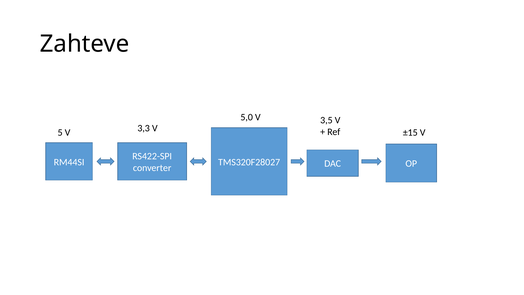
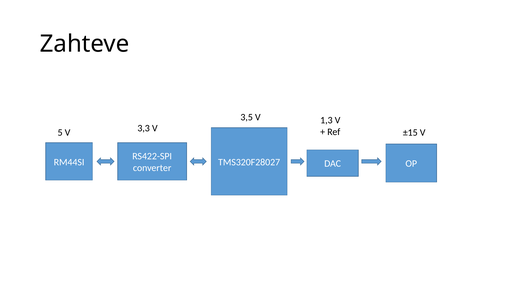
5,0: 5,0 -> 3,5
3,5: 3,5 -> 1,3
